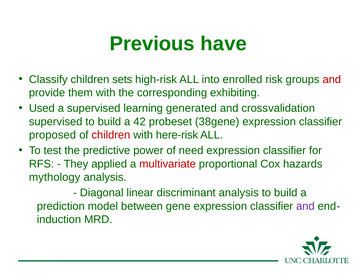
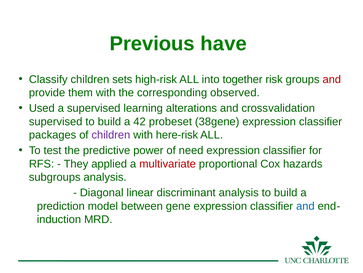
enrolled: enrolled -> together
exhibiting: exhibiting -> observed
generated: generated -> alterations
proposed: proposed -> packages
children at (111, 135) colour: red -> purple
mythology: mythology -> subgroups
and at (305, 206) colour: purple -> blue
